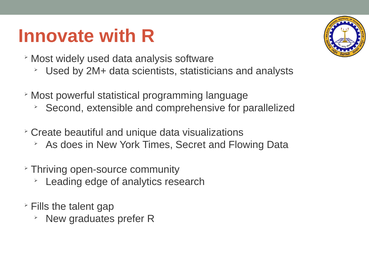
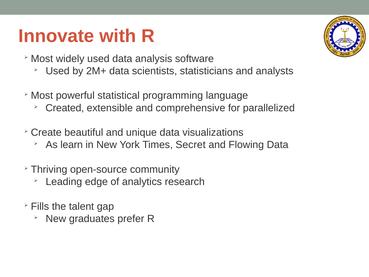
Second: Second -> Created
does: does -> learn
